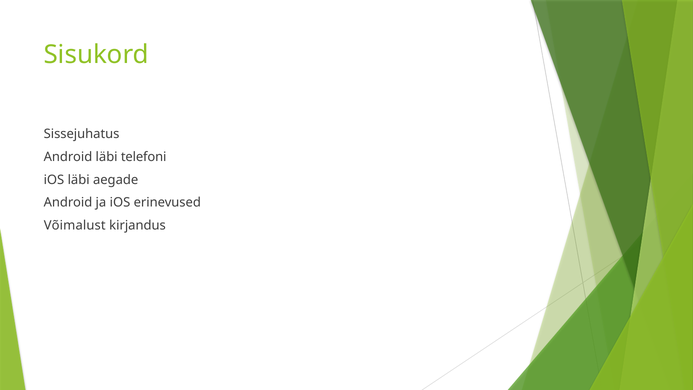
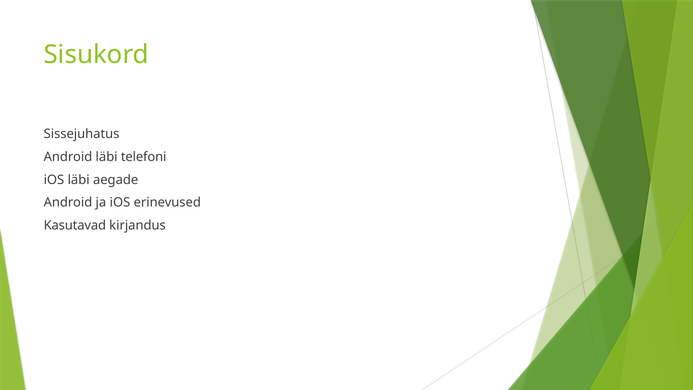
Võimalust: Võimalust -> Kasutavad
